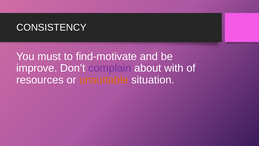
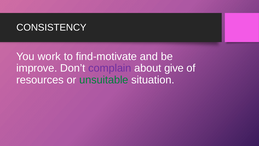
must: must -> work
with: with -> give
unsuitable colour: orange -> green
